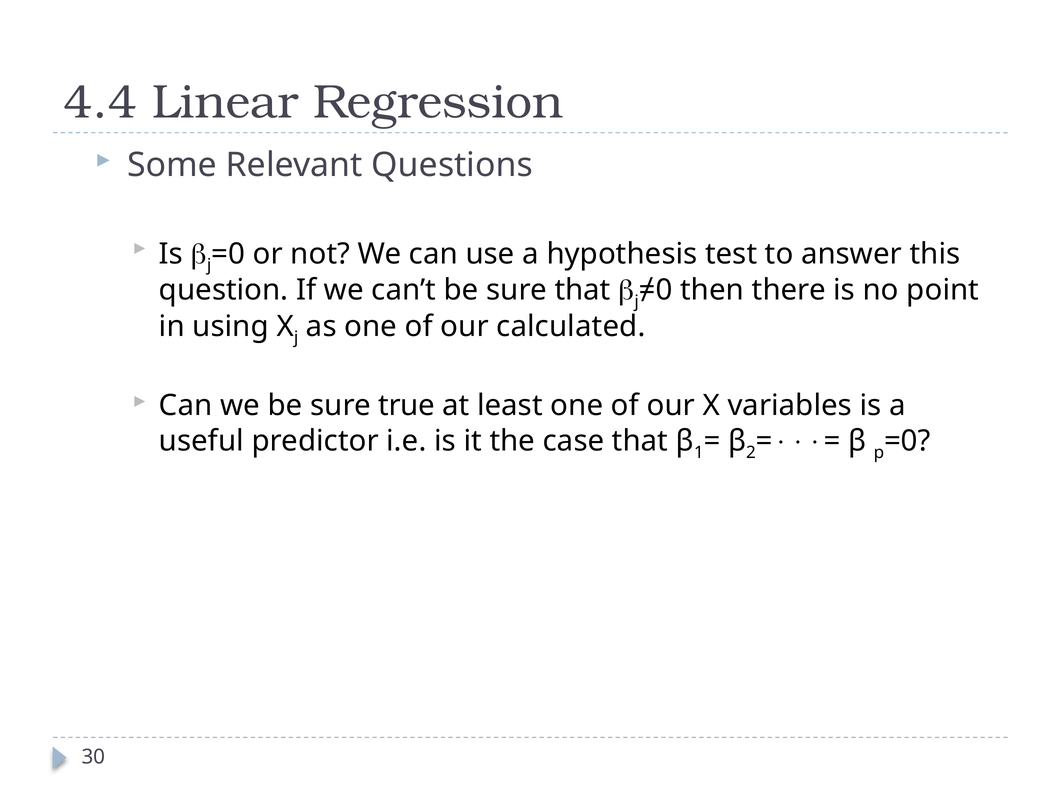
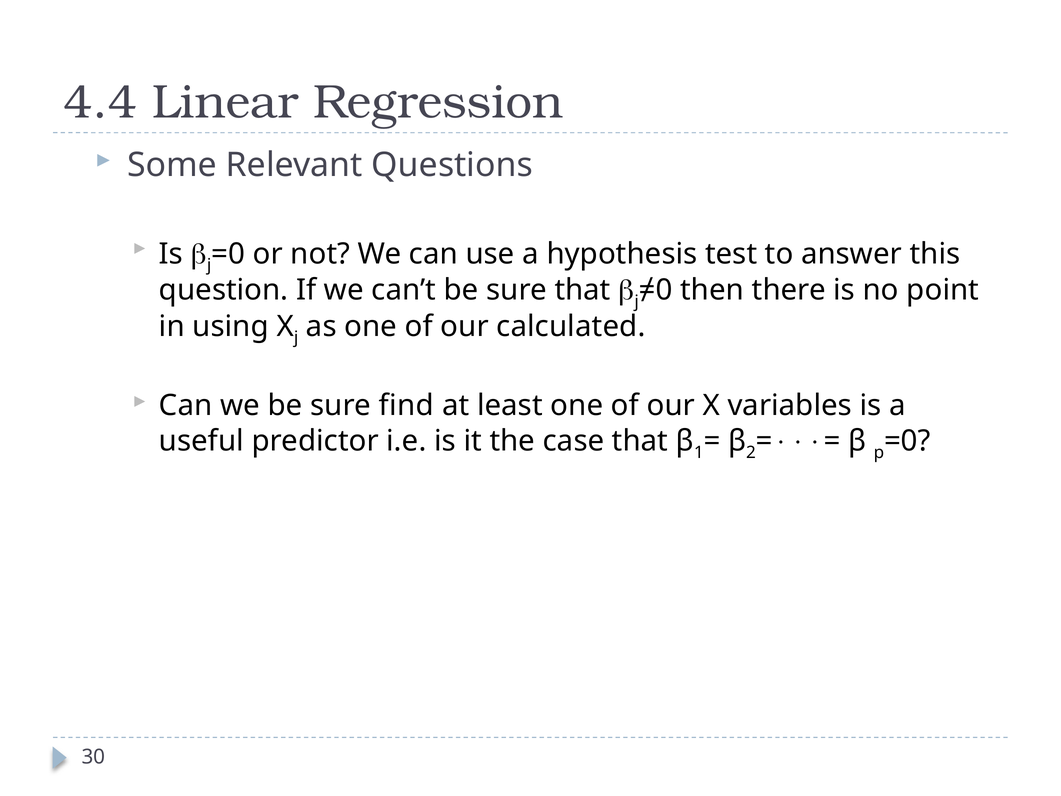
true: true -> find
